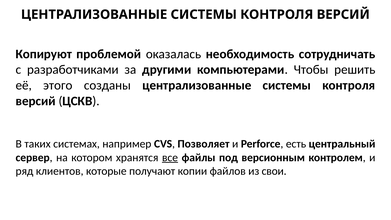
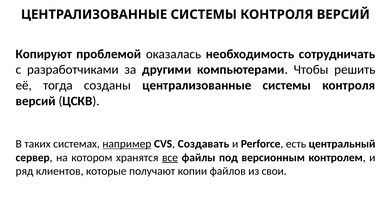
этого: этого -> тогда
например underline: none -> present
Позволяет: Позволяет -> Создавать
